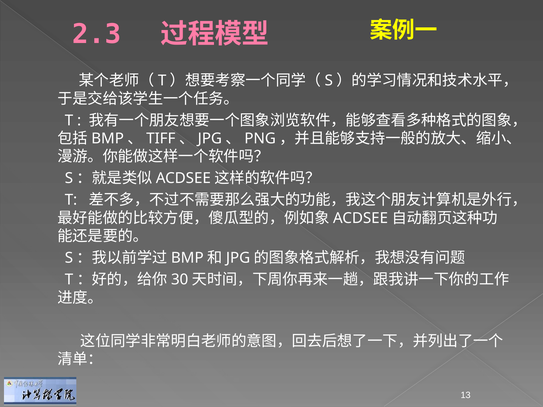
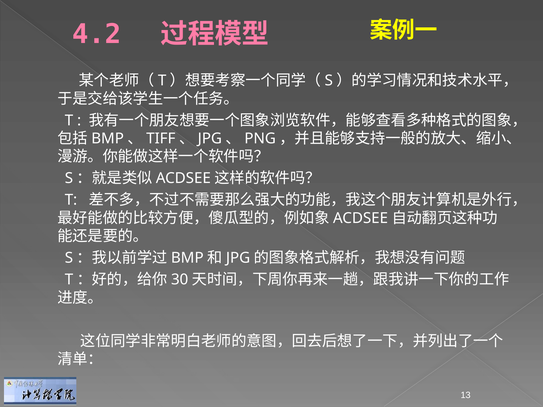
2.3: 2.3 -> 4.2
